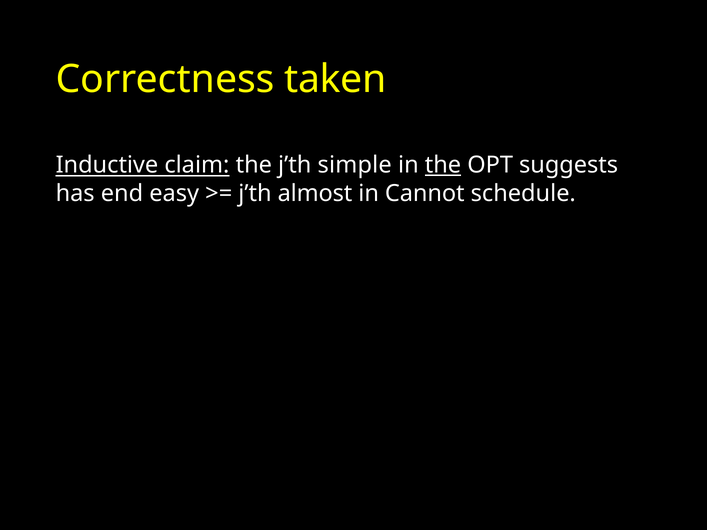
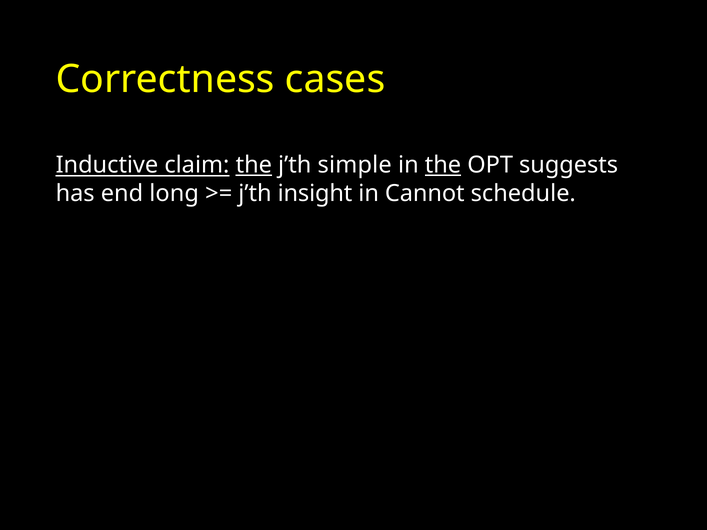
taken: taken -> cases
the at (254, 165) underline: none -> present
easy: easy -> long
almost: almost -> insight
